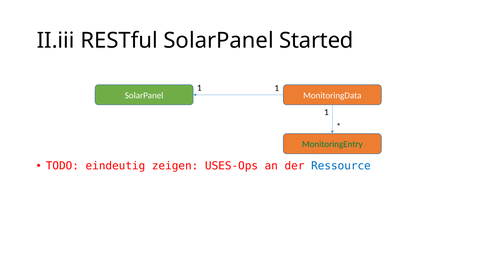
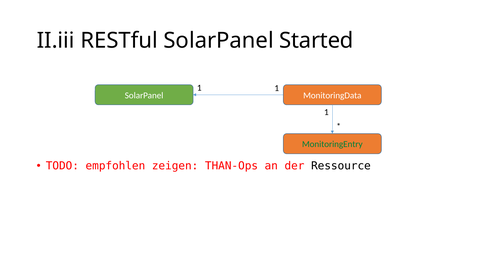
eindeutig: eindeutig -> empfohlen
USES-Ops: USES-Ops -> THAN-Ops
Ressource colour: blue -> black
